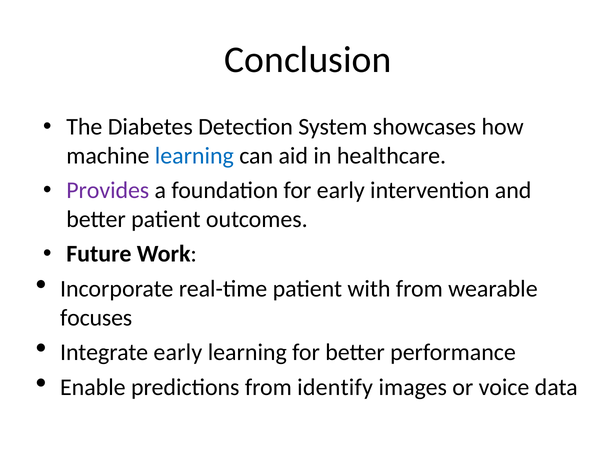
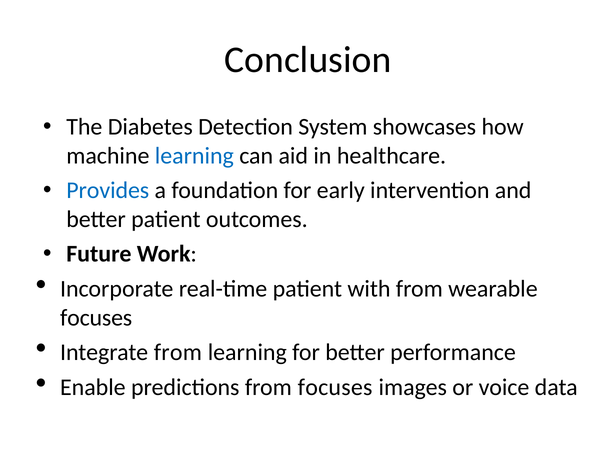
Provides colour: purple -> blue
Integrate early: early -> from
from identify: identify -> focuses
